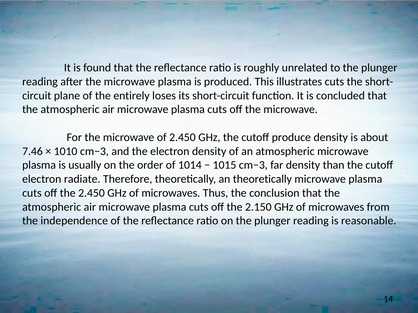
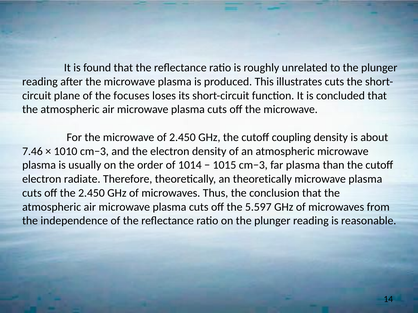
entirely: entirely -> focuses
produce: produce -> coupling
far density: density -> plasma
2.150: 2.150 -> 5.597
